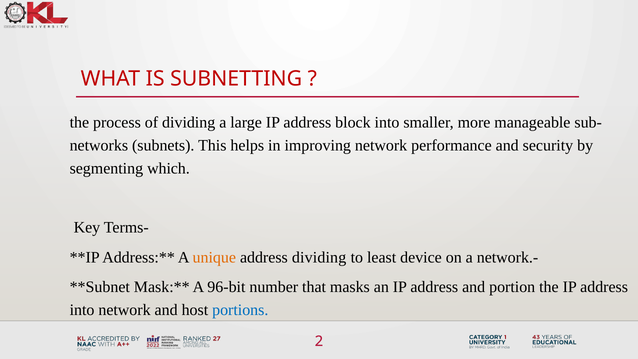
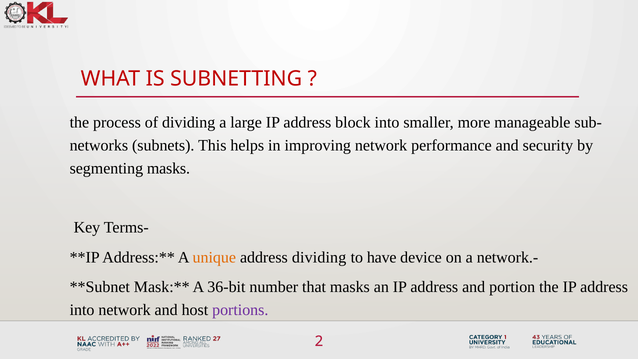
segmenting which: which -> masks
least: least -> have
96-bit: 96-bit -> 36-bit
portions colour: blue -> purple
